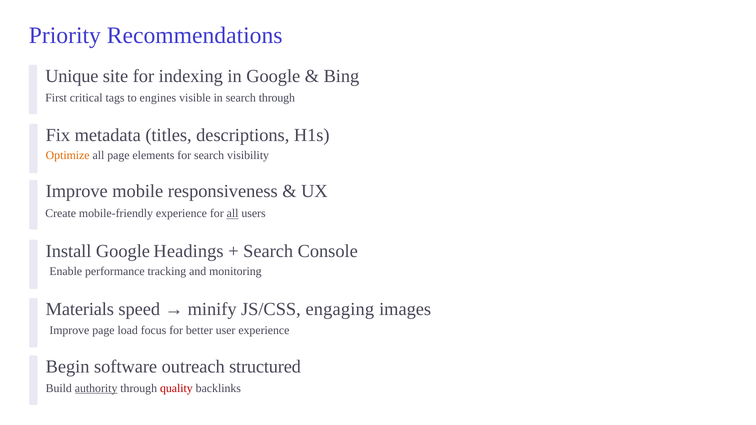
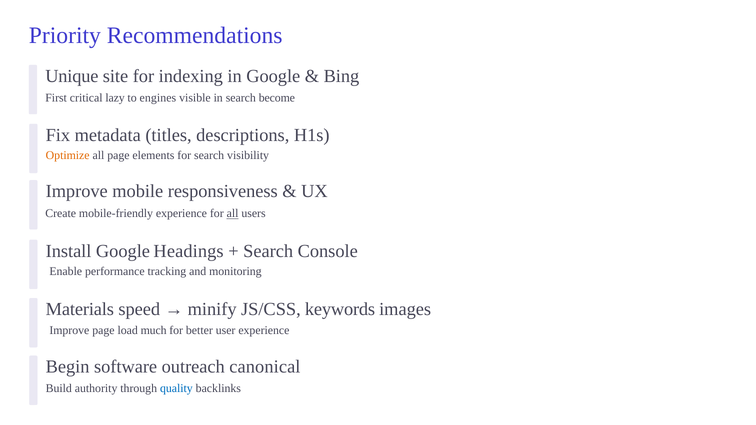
tags: tags -> lazy
search through: through -> become
engaging: engaging -> keywords
focus: focus -> much
structured: structured -> canonical
authority underline: present -> none
quality colour: red -> blue
